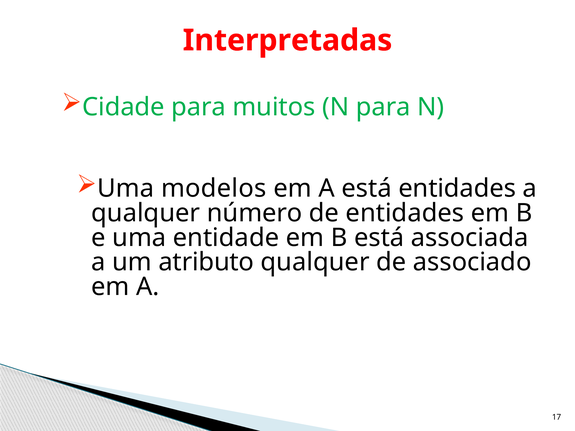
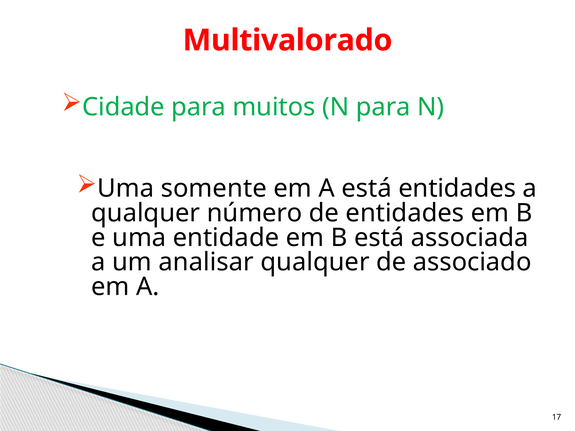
Interpretadas: Interpretadas -> Multivalorado
modelos: modelos -> somente
atributo: atributo -> analisar
